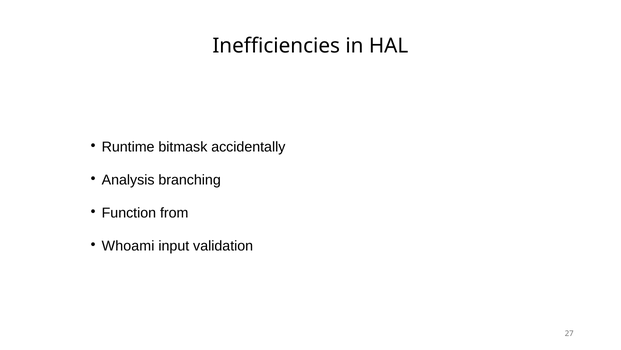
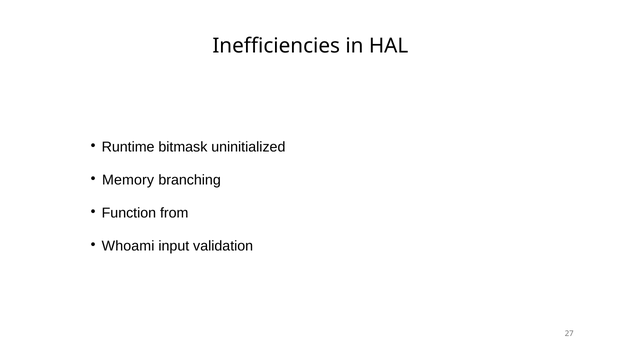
accidentally: accidentally -> uninitialized
Analysis: Analysis -> Memory
